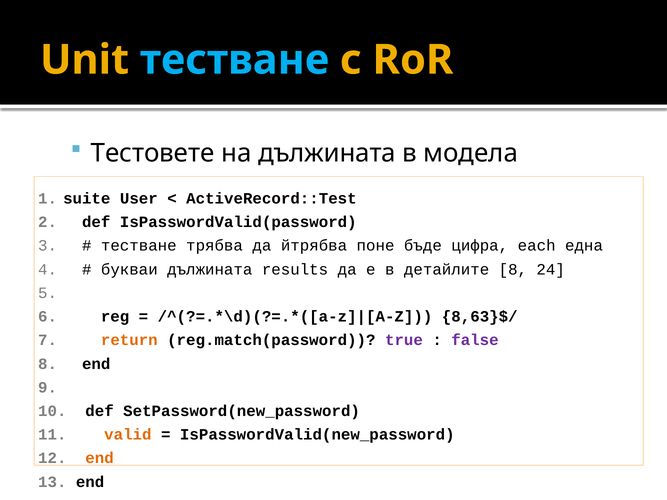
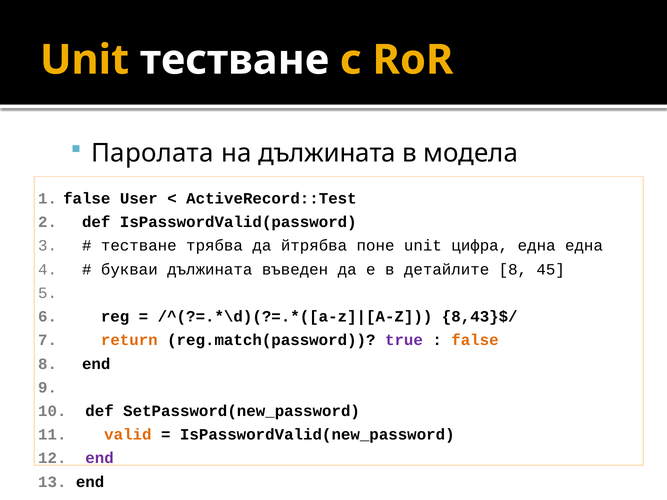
тестване at (235, 60) colour: light blue -> white
Тестовете: Тестовете -> Паролата
suite at (87, 199): suite -> false
поне бъде: бъде -> unit
цифра each: each -> една
results: results -> въведен
24: 24 -> 45
8,63}$/: 8,63}$/ -> 8,43}$/
false at (475, 340) colour: purple -> orange
end at (100, 459) colour: orange -> purple
